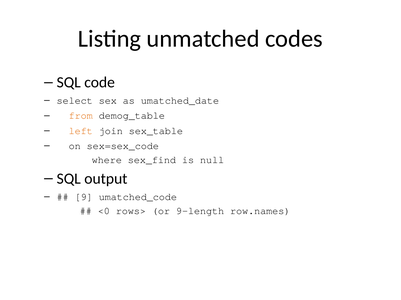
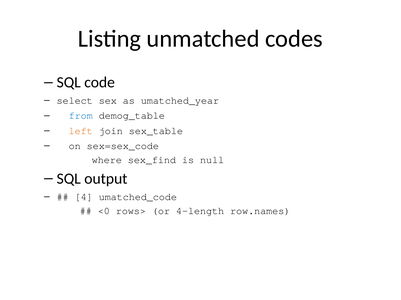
umatched_date: umatched_date -> umatched_year
from colour: orange -> blue
9: 9 -> 4
9-length: 9-length -> 4-length
